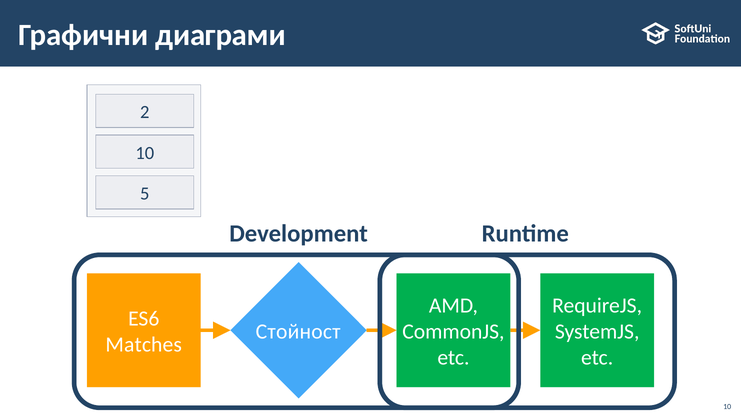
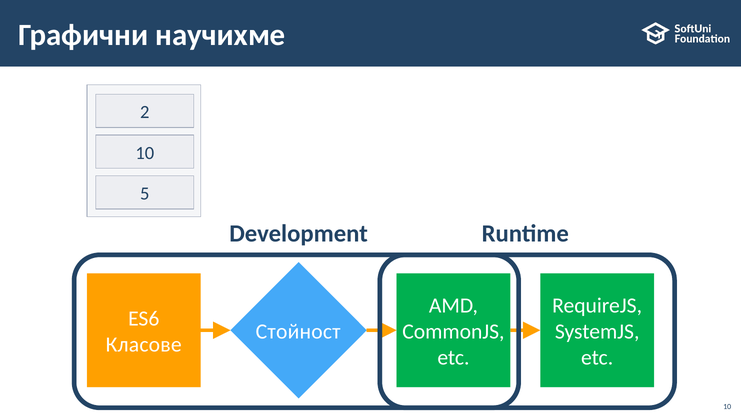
диаграми: диаграми -> научихме
Matches: Matches -> Класове
